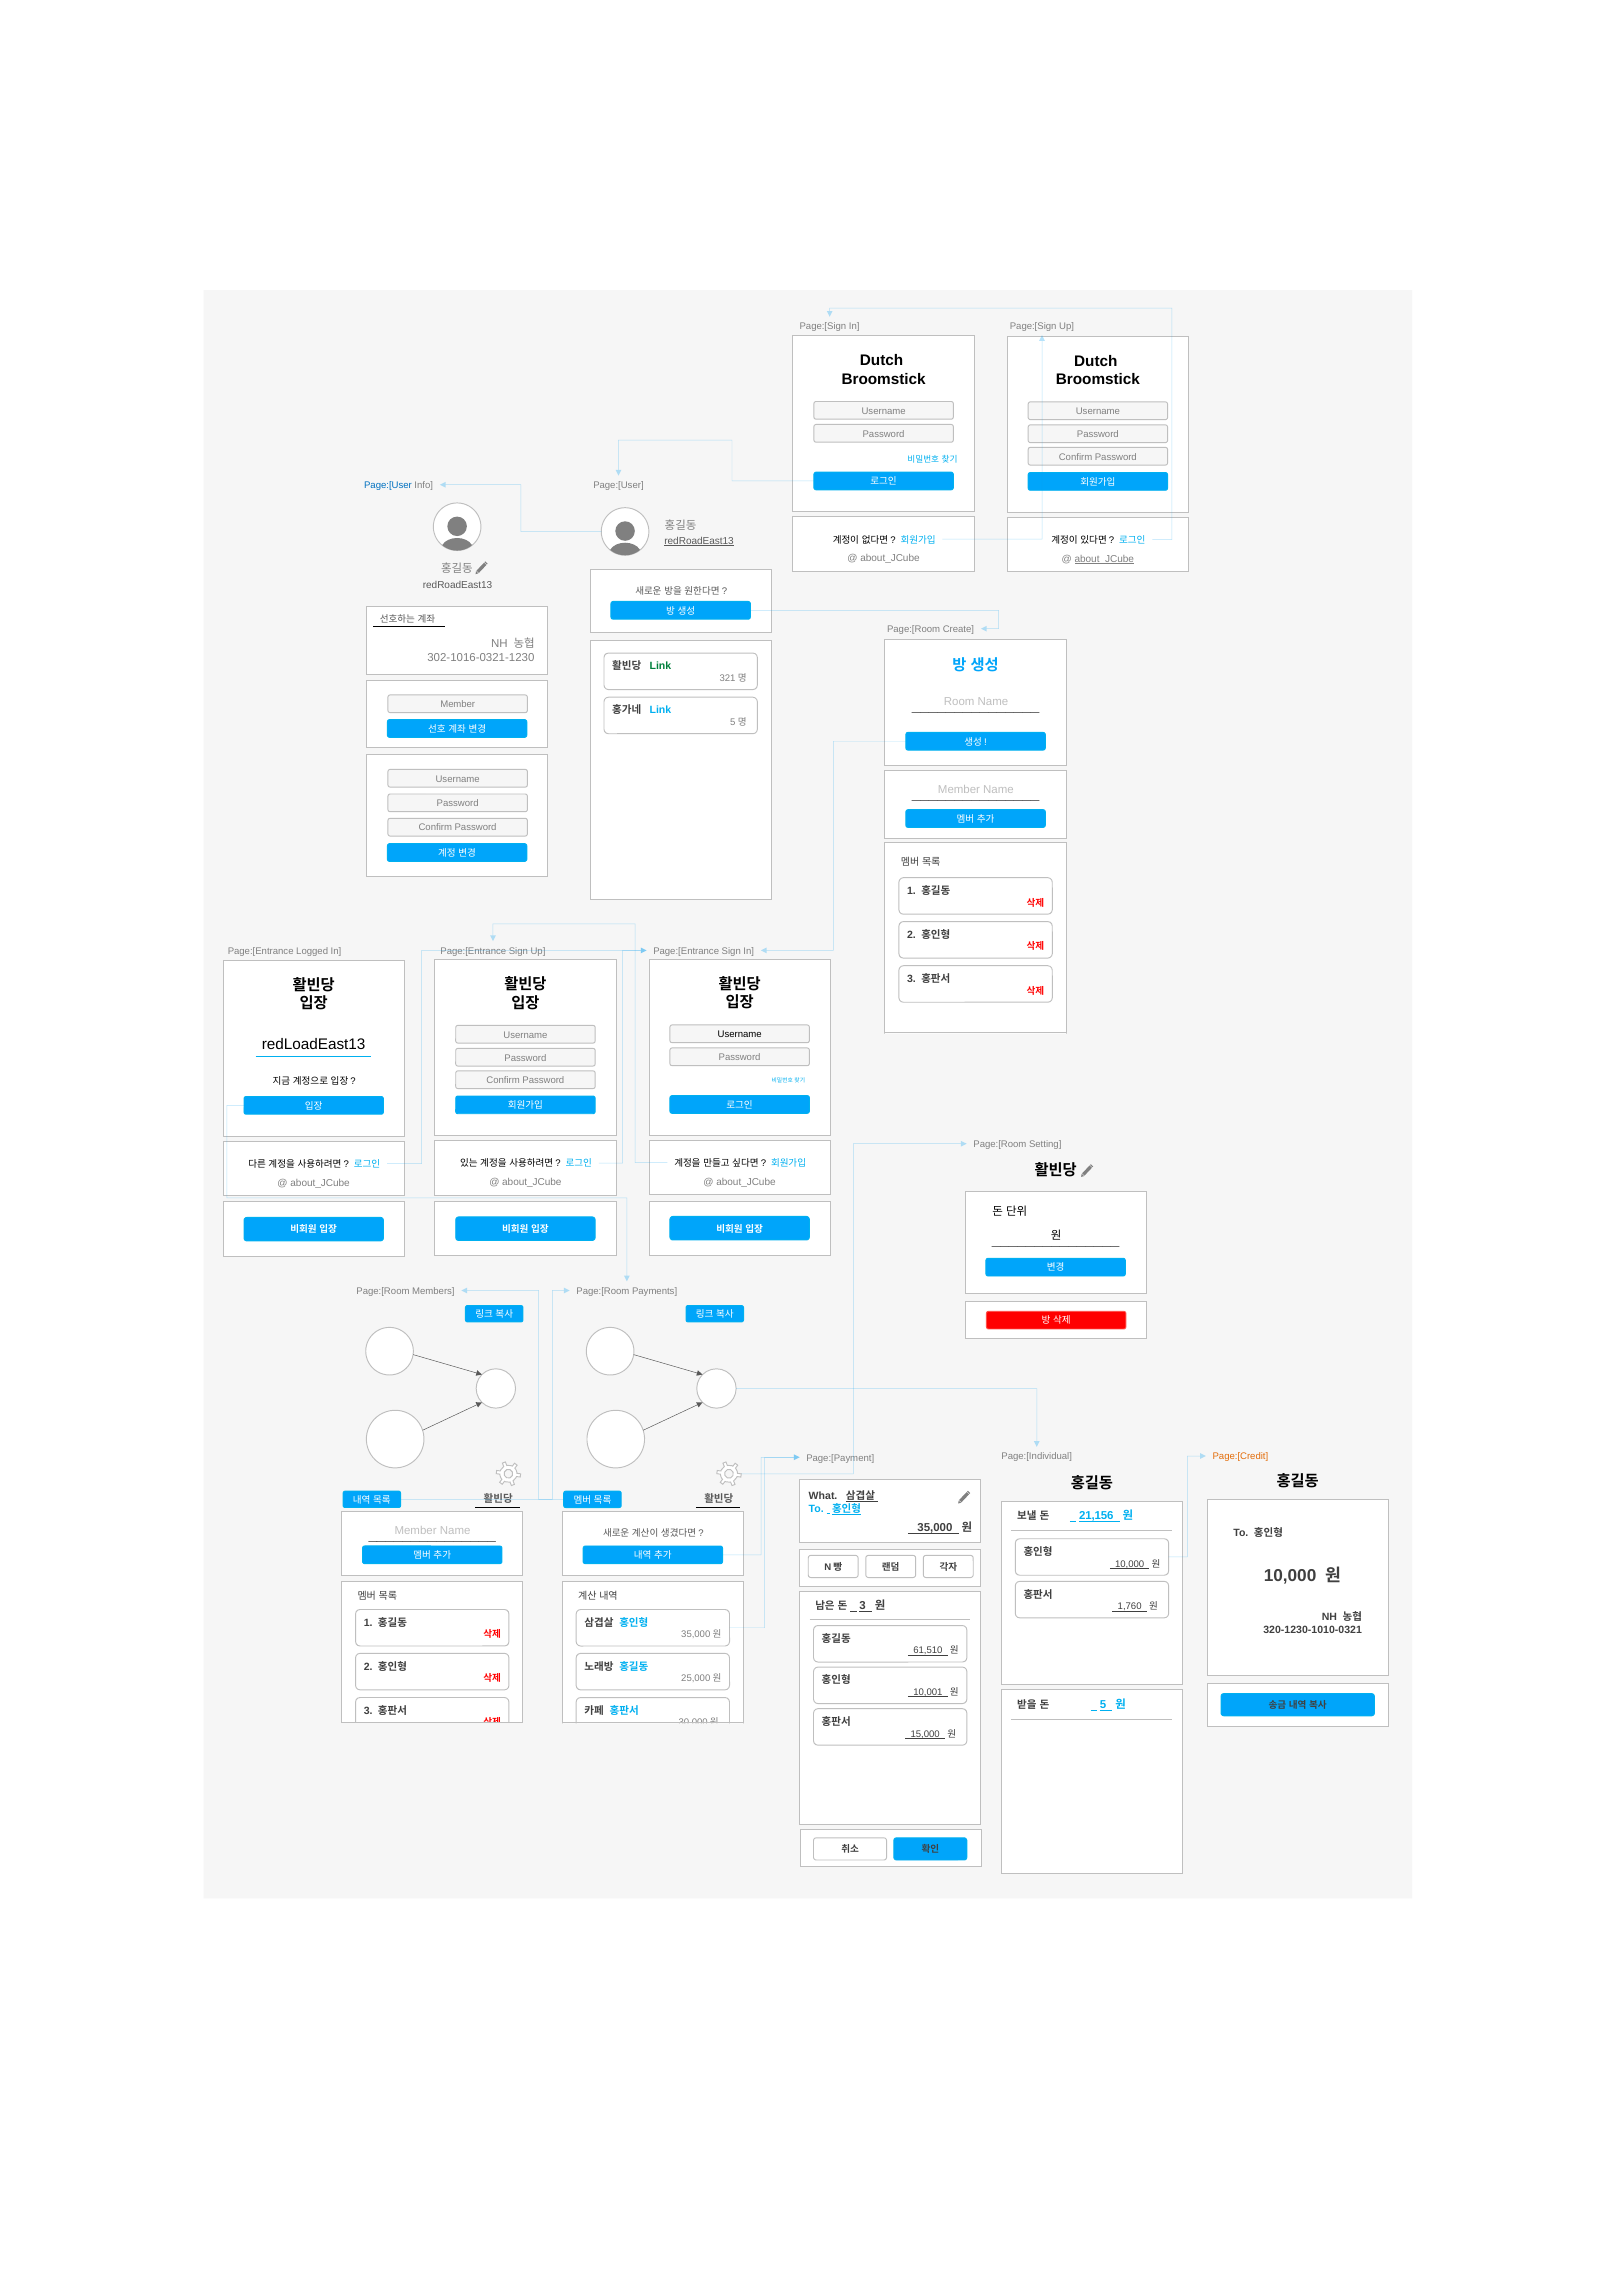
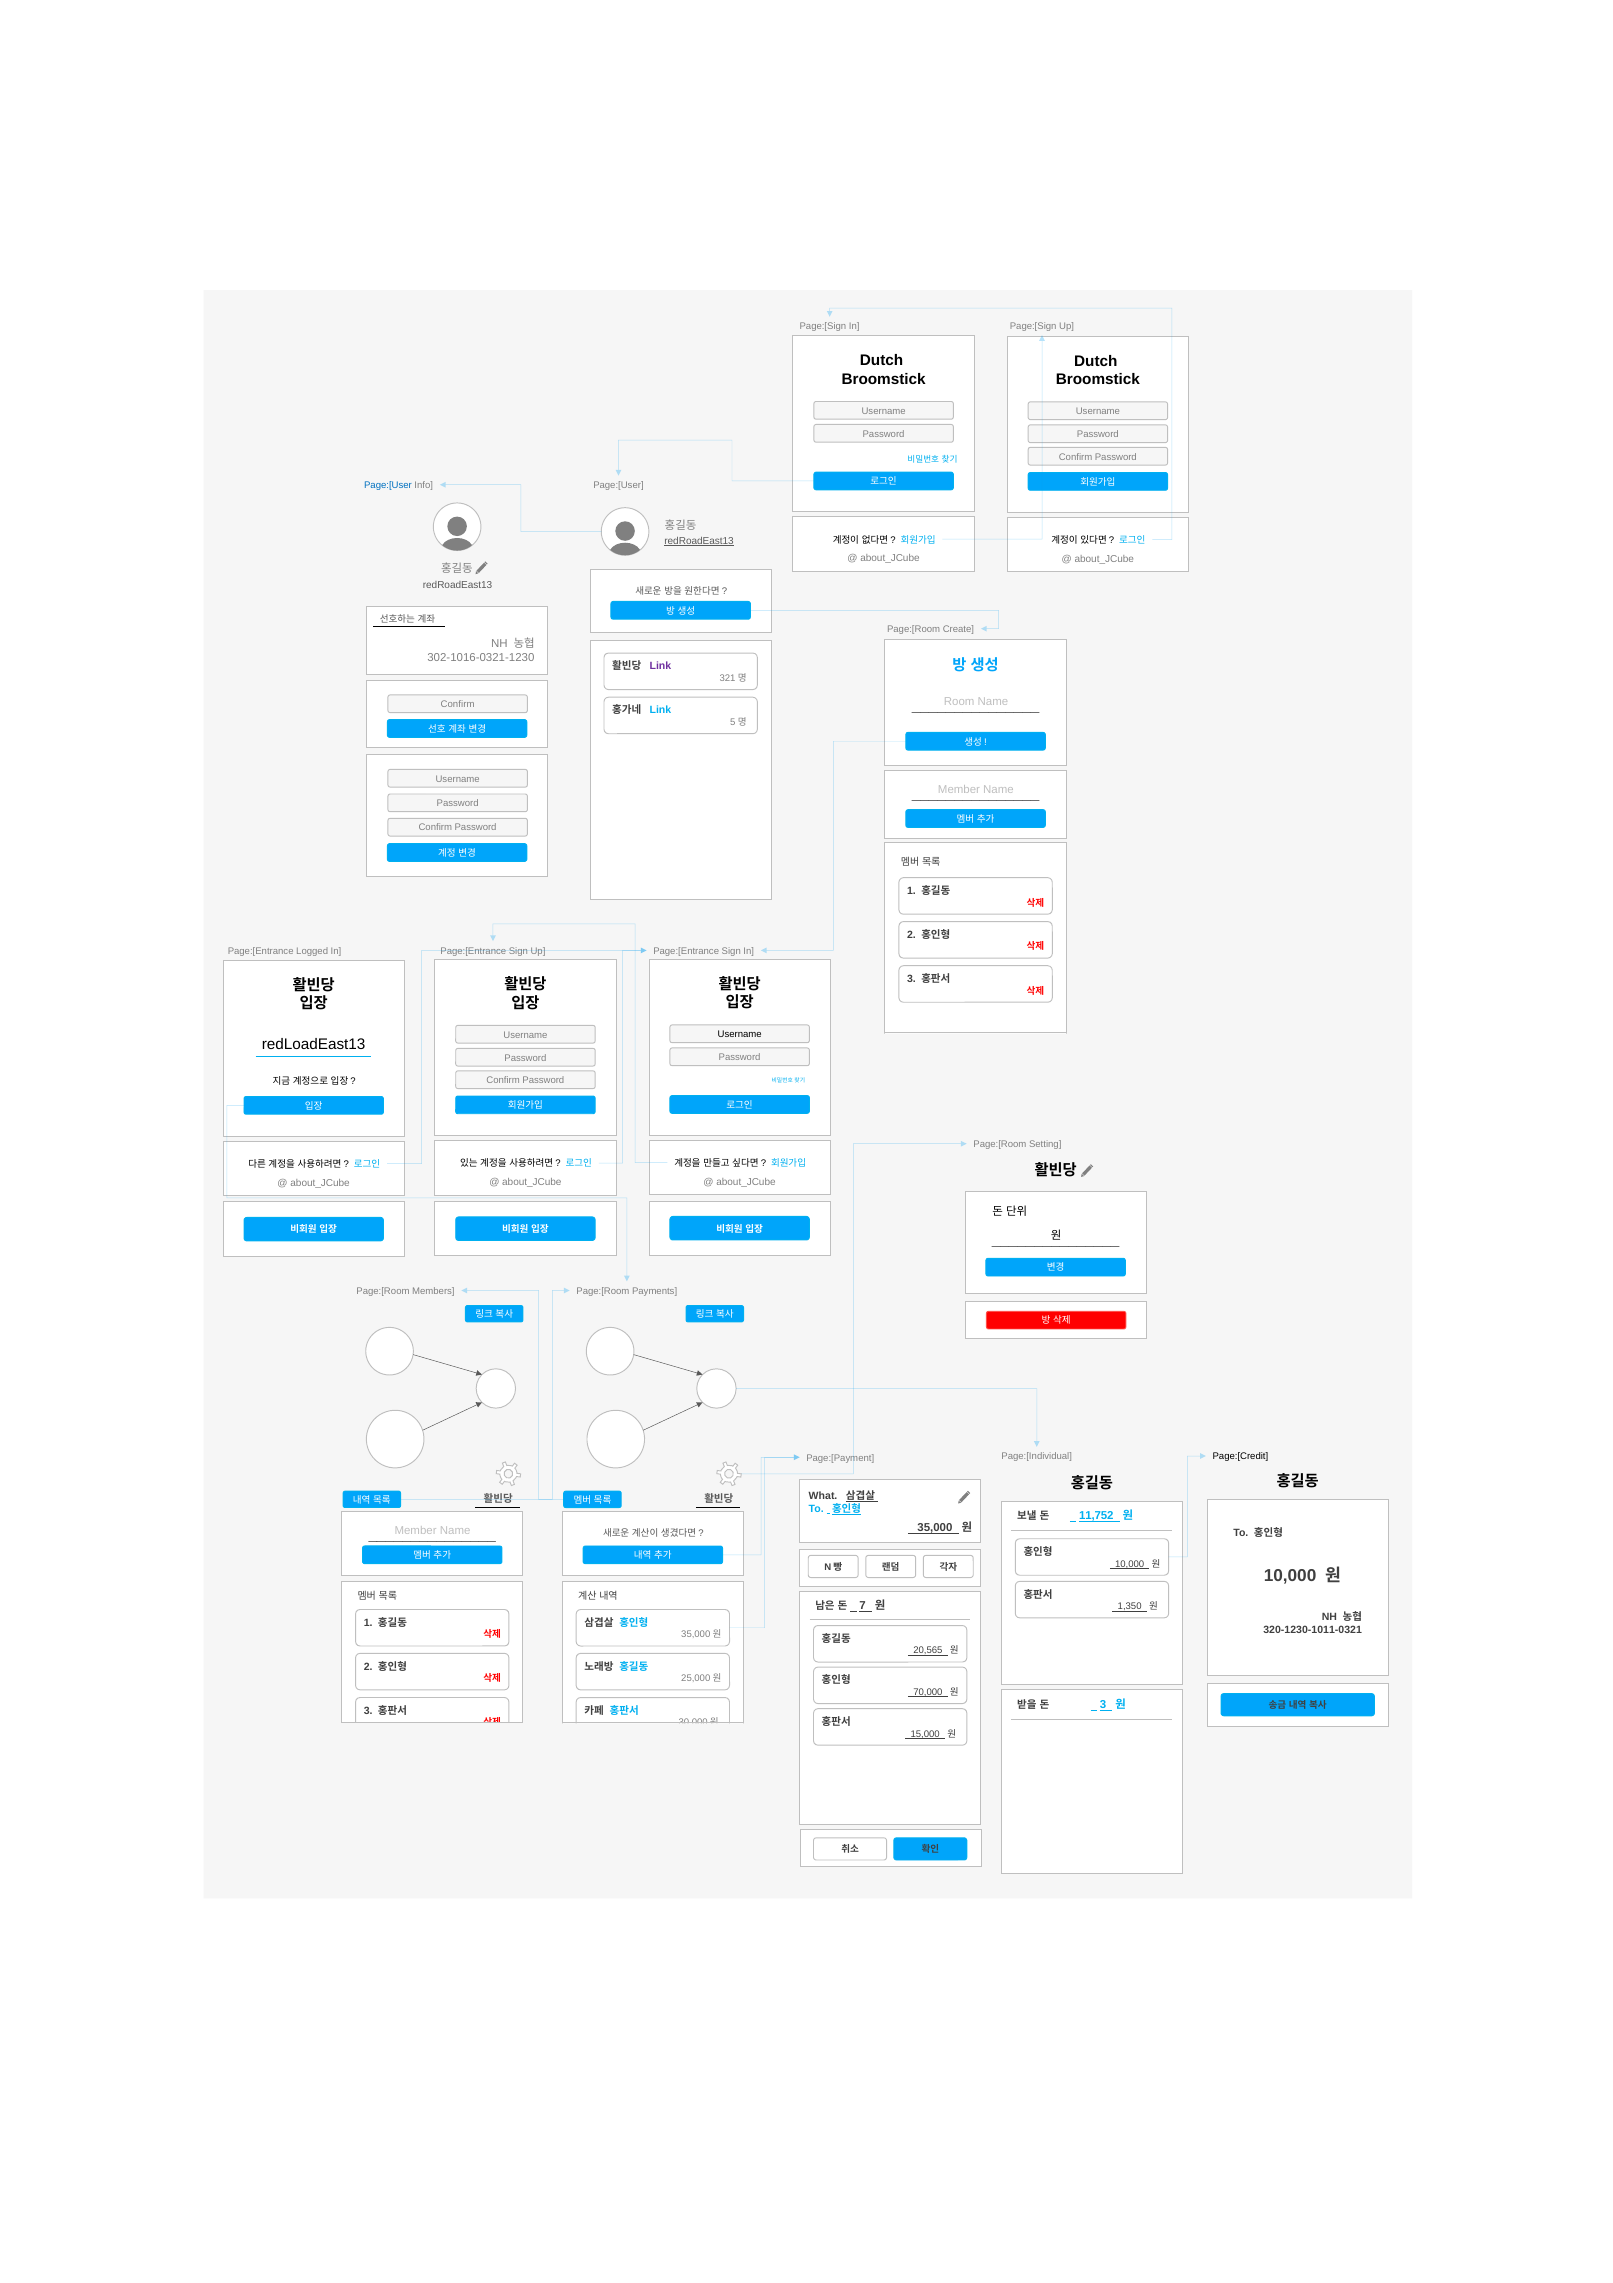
about_JCube at (1104, 559) underline: present -> none
Link at (660, 667) colour: green -> purple
Member at (458, 705): Member -> Confirm
Page:[Credit colour: orange -> black
21,156: 21,156 -> 11,752
3 at (863, 1606): 3 -> 7
1,760: 1,760 -> 1,350
320-1230-1010-0321: 320-1230-1010-0321 -> 320-1230-1011-0321
61,510: 61,510 -> 20,565
10,001: 10,001 -> 70,000
5 at (1103, 1705): 5 -> 3
